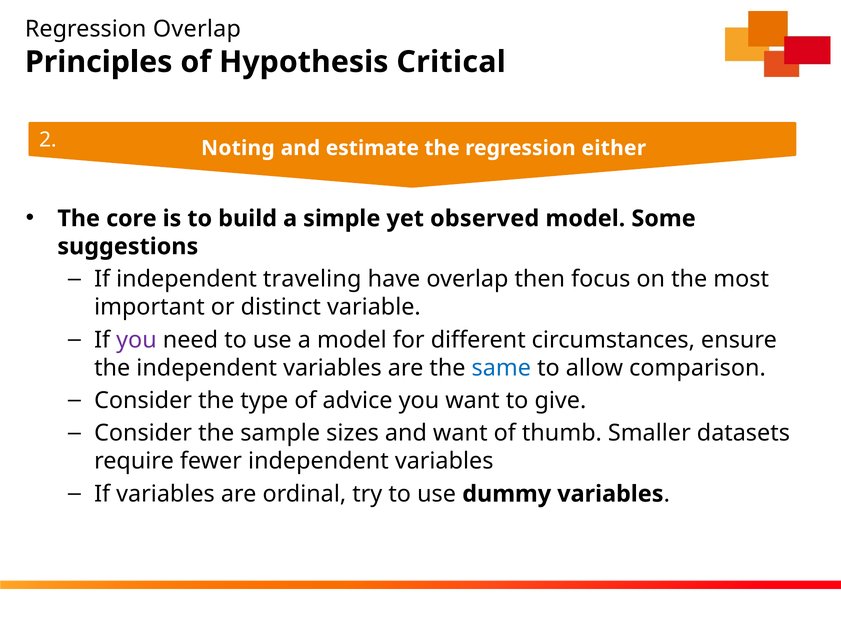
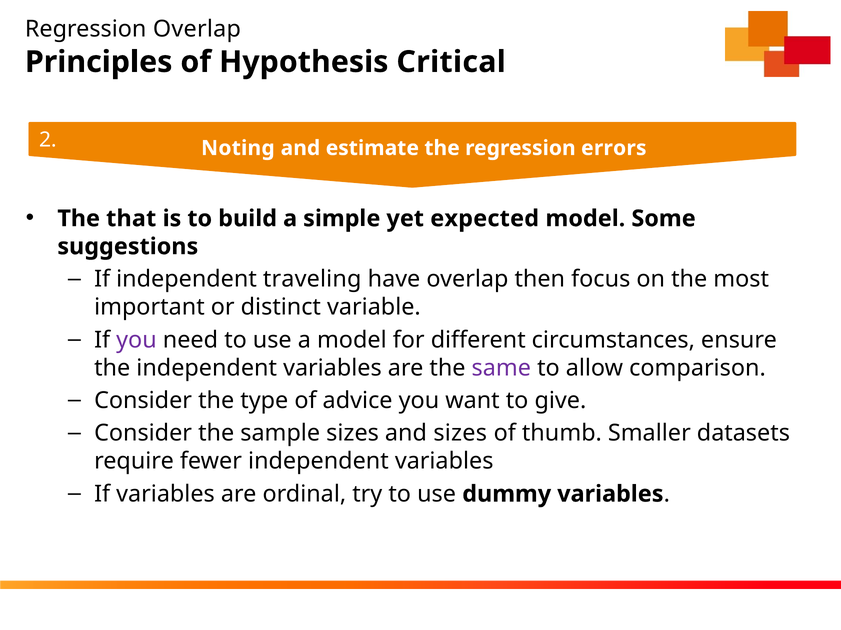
either: either -> errors
core: core -> that
observed: observed -> expected
same colour: blue -> purple
and want: want -> sizes
